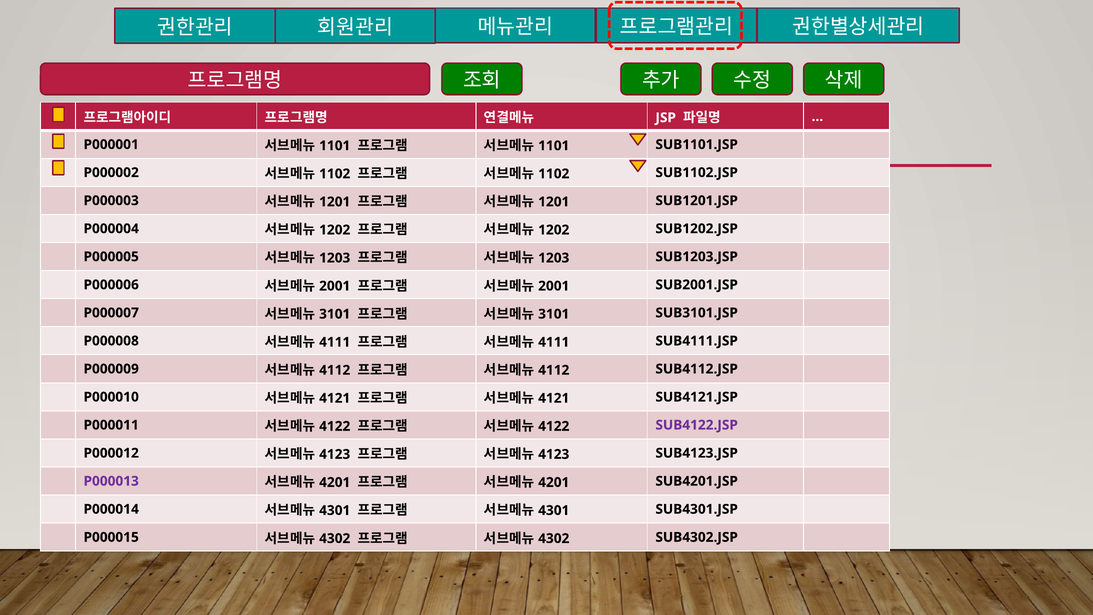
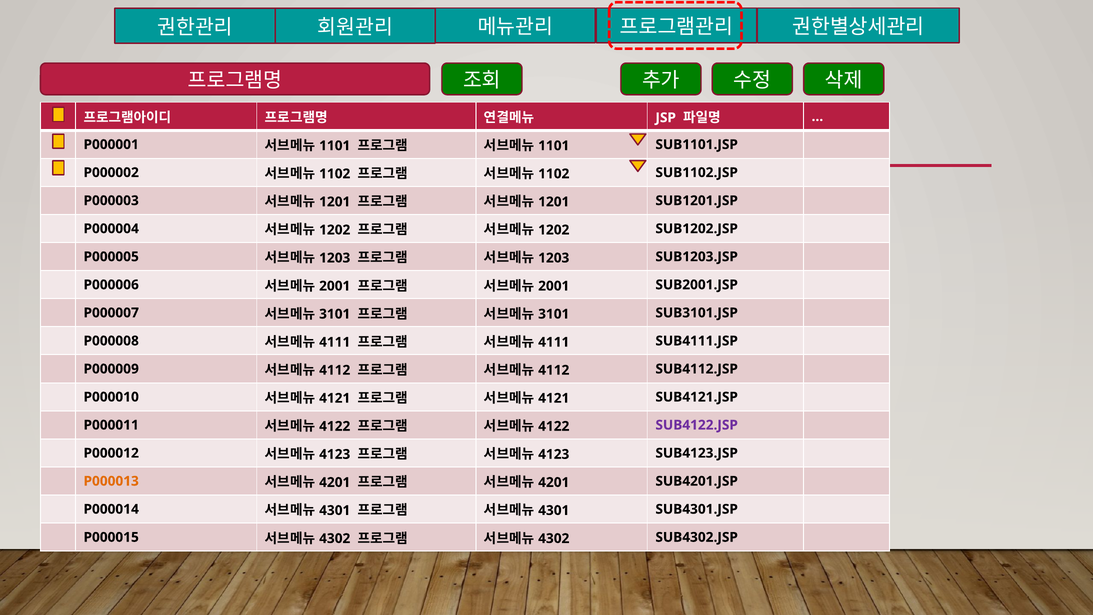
P000013 colour: purple -> orange
